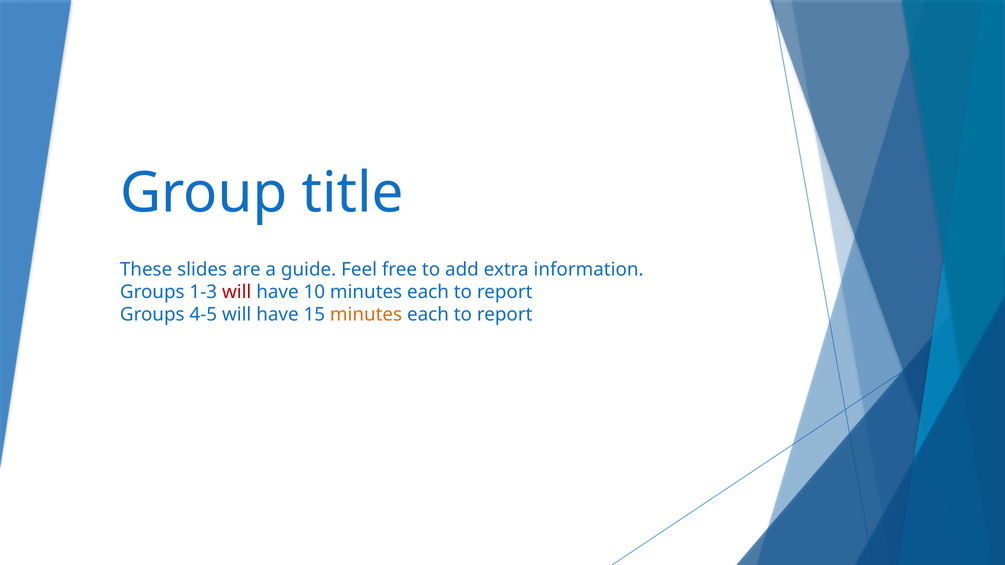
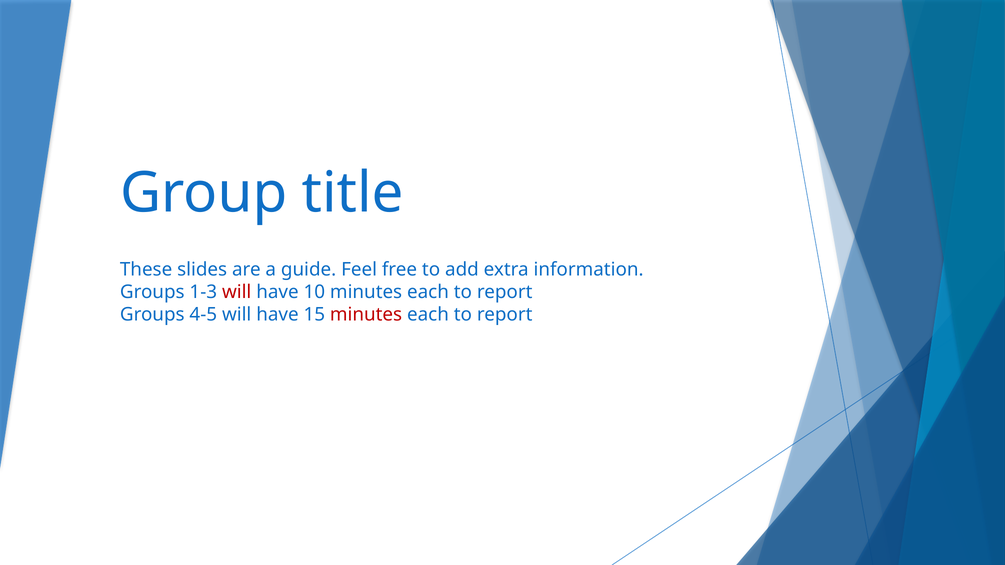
minutes at (366, 315) colour: orange -> red
